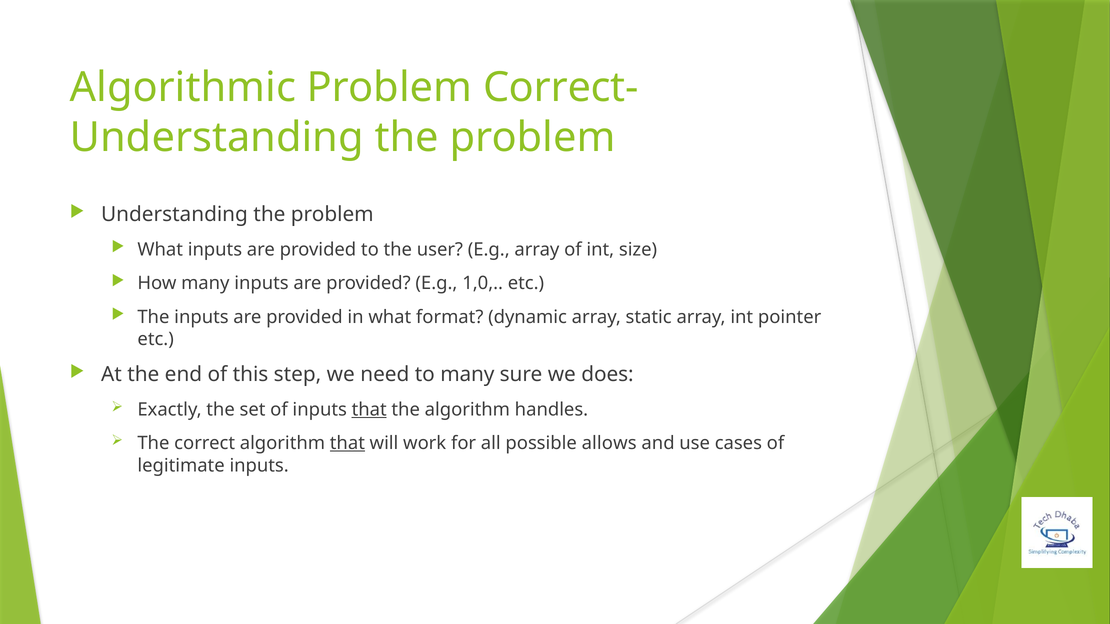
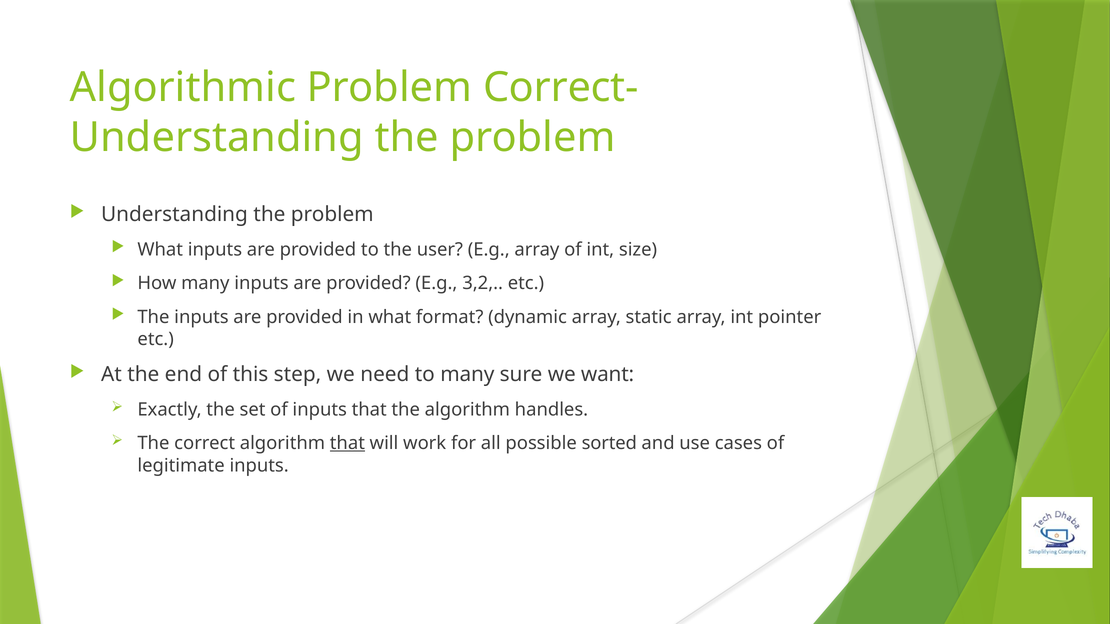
1,0: 1,0 -> 3,2
does: does -> want
that at (369, 410) underline: present -> none
allows: allows -> sorted
